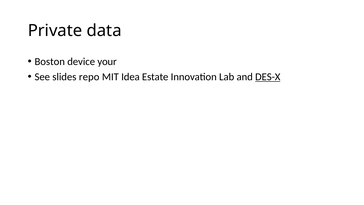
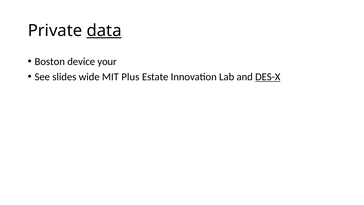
data underline: none -> present
repo: repo -> wide
Idea: Idea -> Plus
